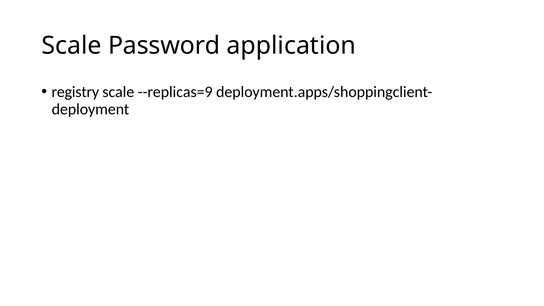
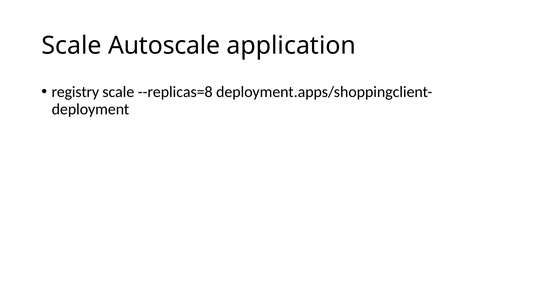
Password: Password -> Autoscale
--replicas=9: --replicas=9 -> --replicas=8
